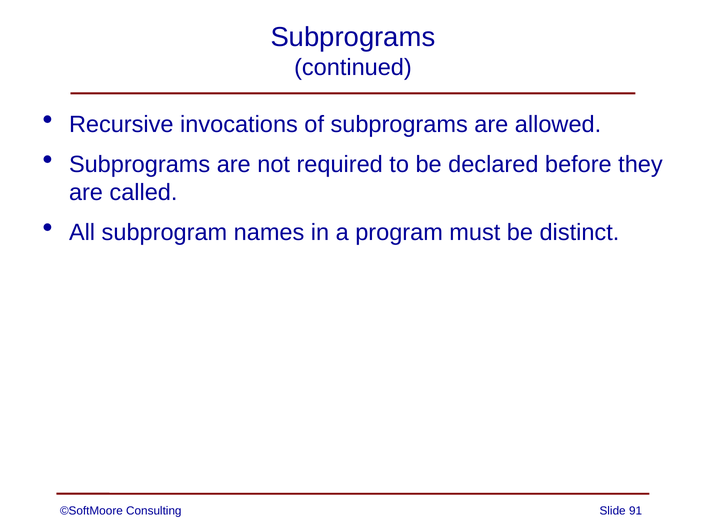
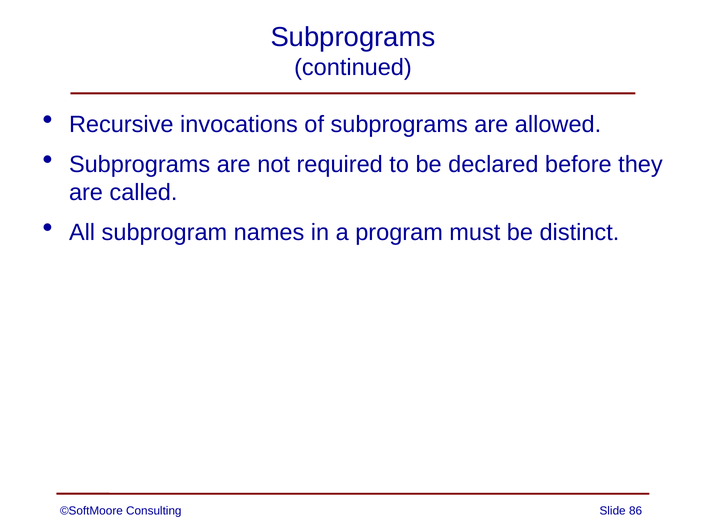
91: 91 -> 86
